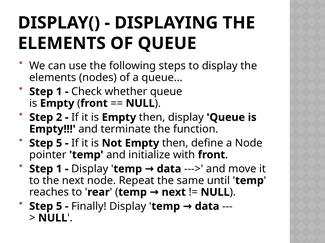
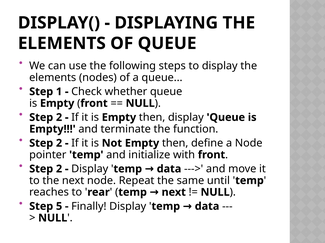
5 at (59, 144): 5 -> 2
1 at (59, 169): 1 -> 2
